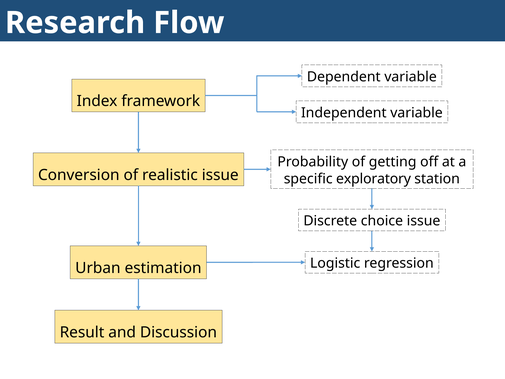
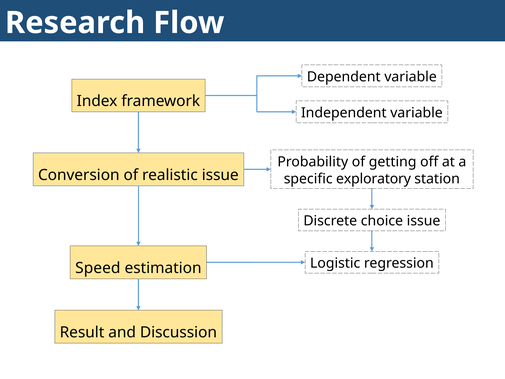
Urban: Urban -> Speed
